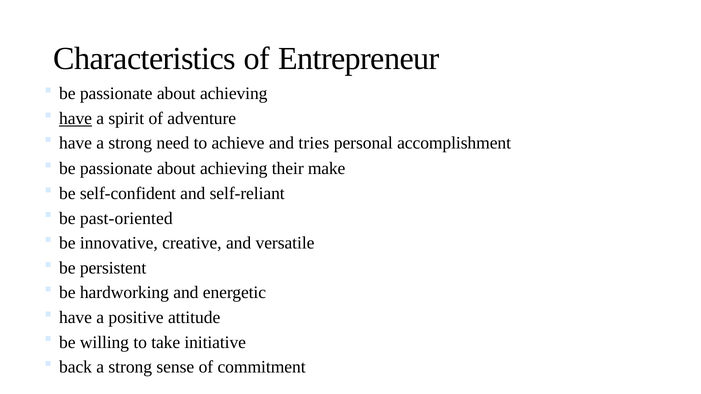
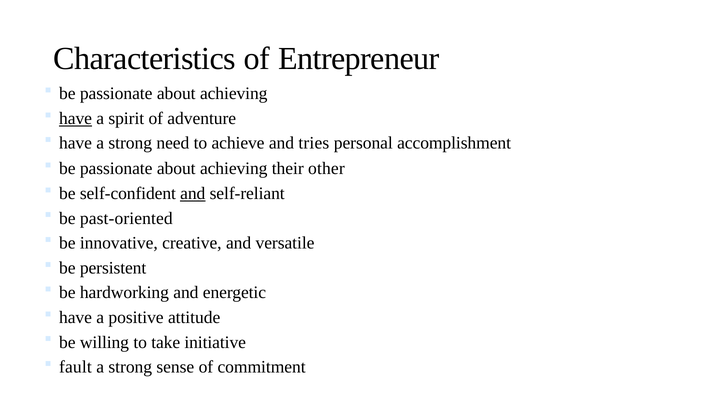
make: make -> other
and at (193, 194) underline: none -> present
back: back -> fault
